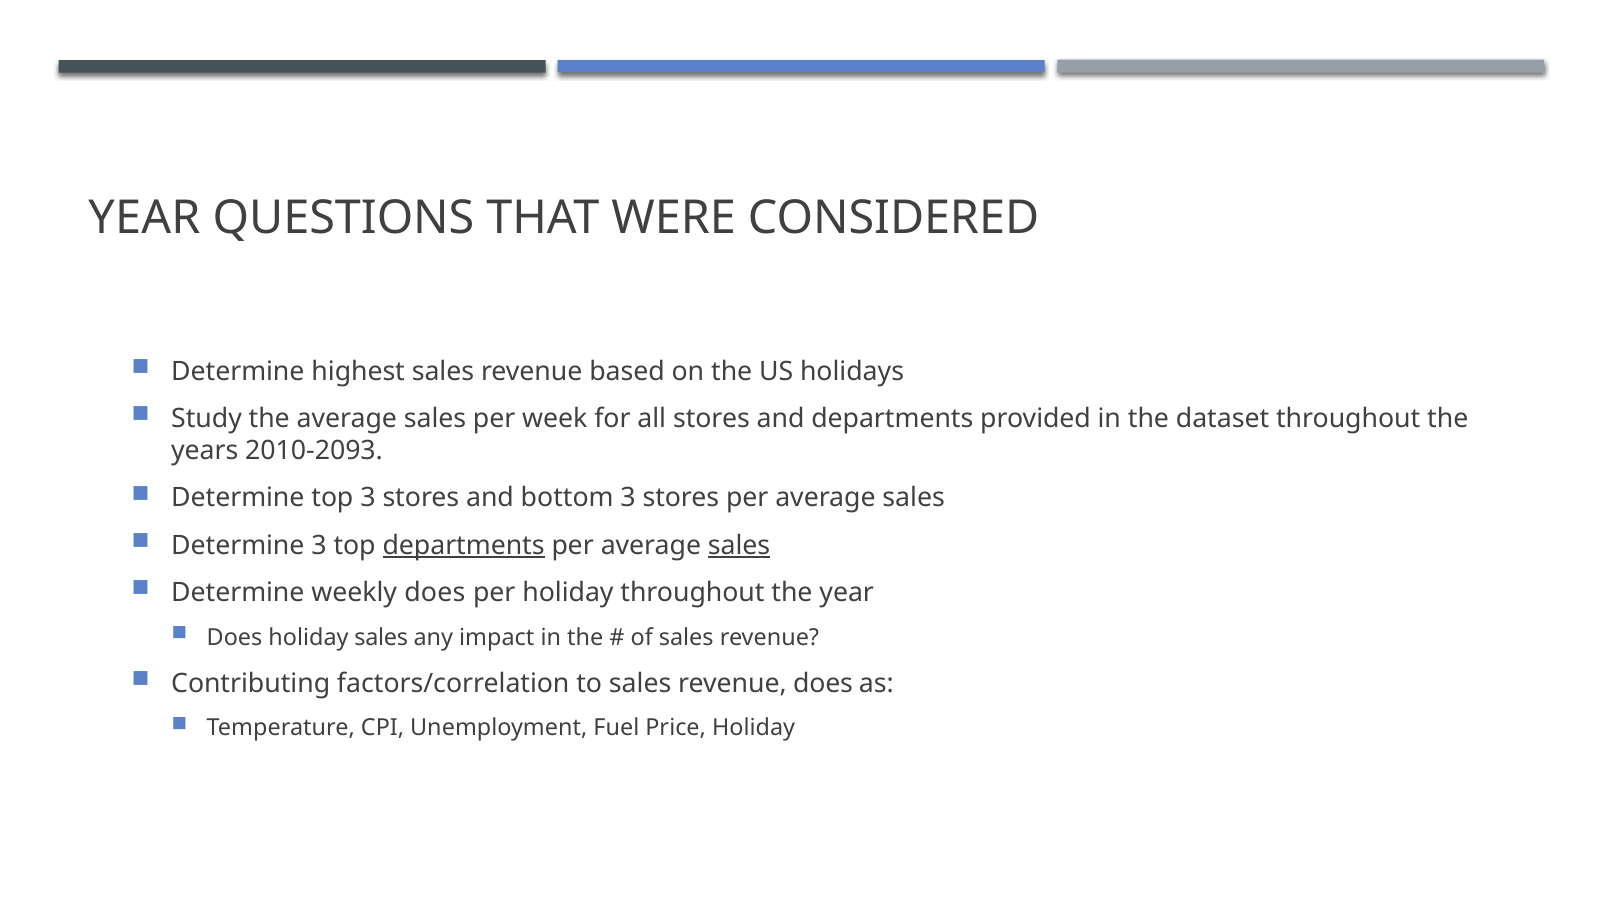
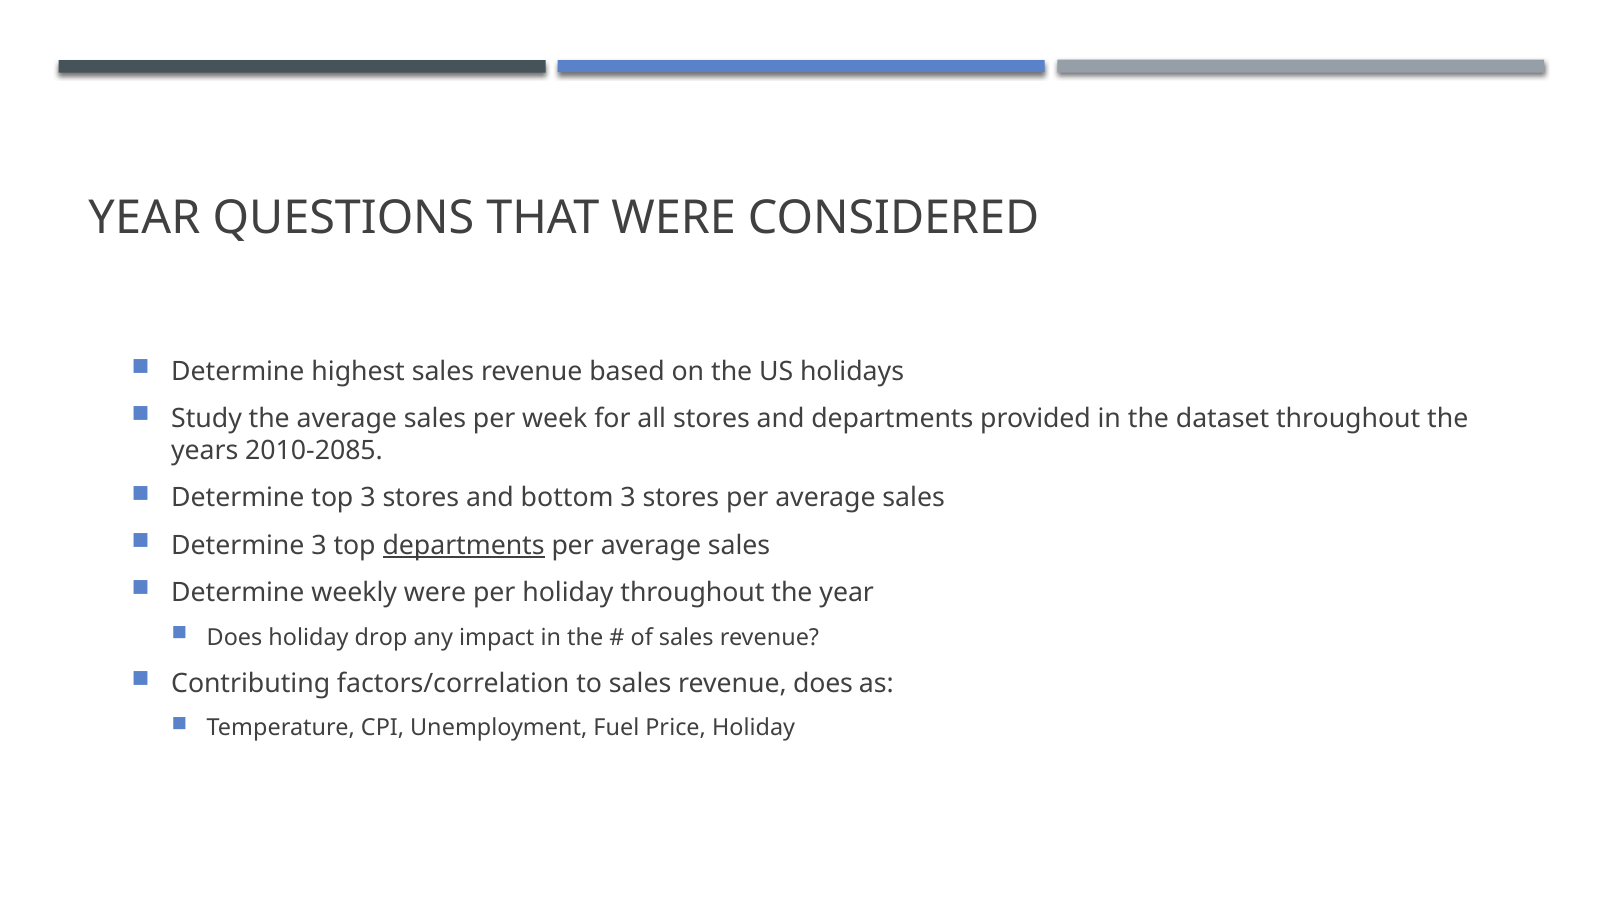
2010-2093: 2010-2093 -> 2010-2085
sales at (739, 545) underline: present -> none
weekly does: does -> were
holiday sales: sales -> drop
